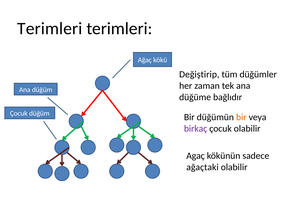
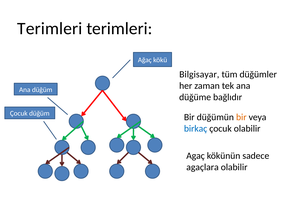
Değiştirip: Değiştirip -> Bilgisayar
birkaç colour: purple -> blue
ağaçtaki: ağaçtaki -> agaçlara
